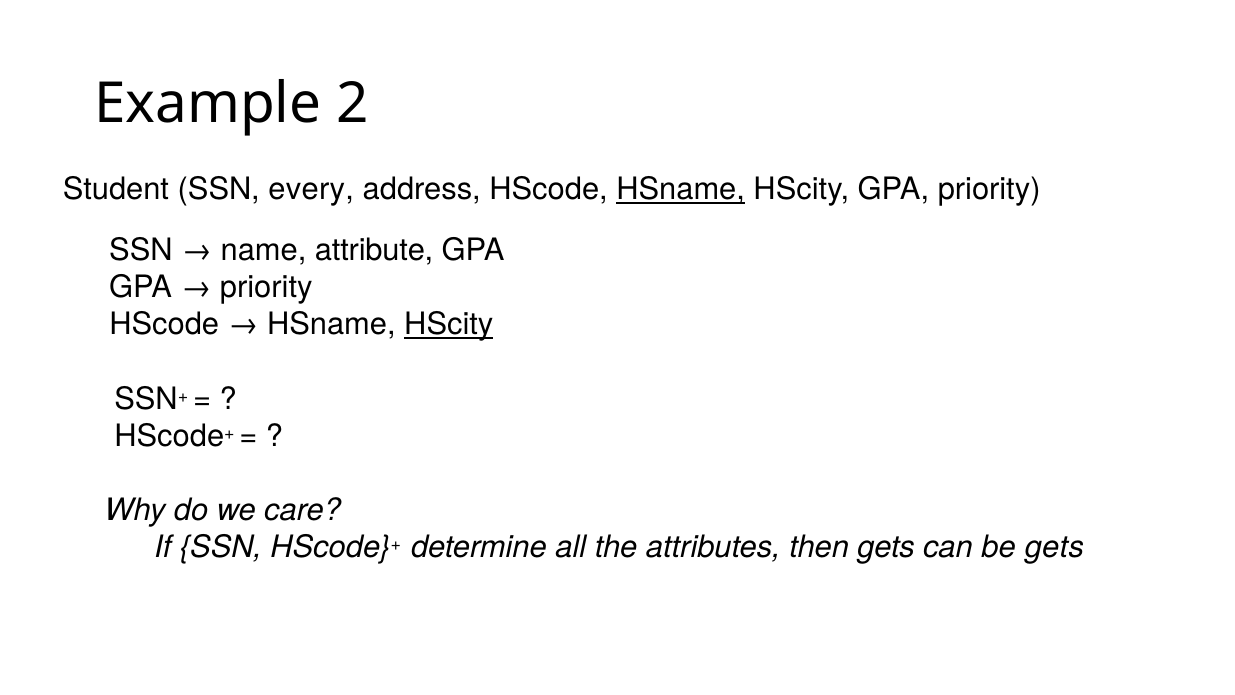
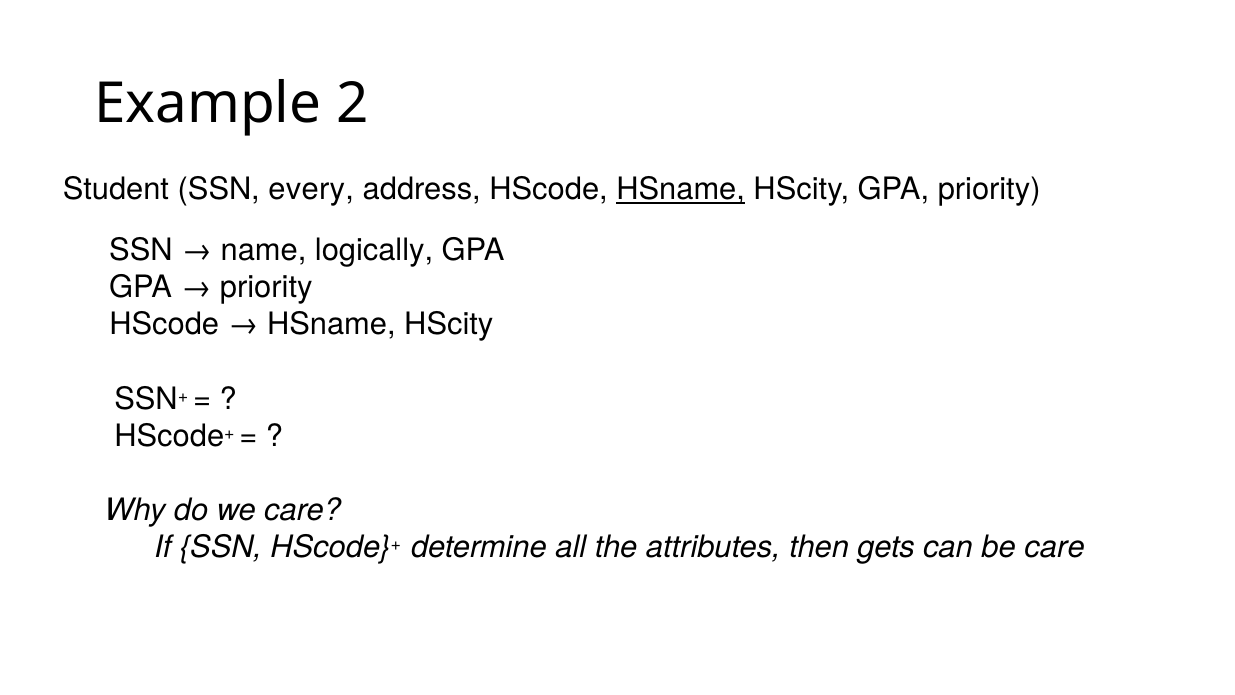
attribute: attribute -> logically
HScity at (449, 324) underline: present -> none
be gets: gets -> care
